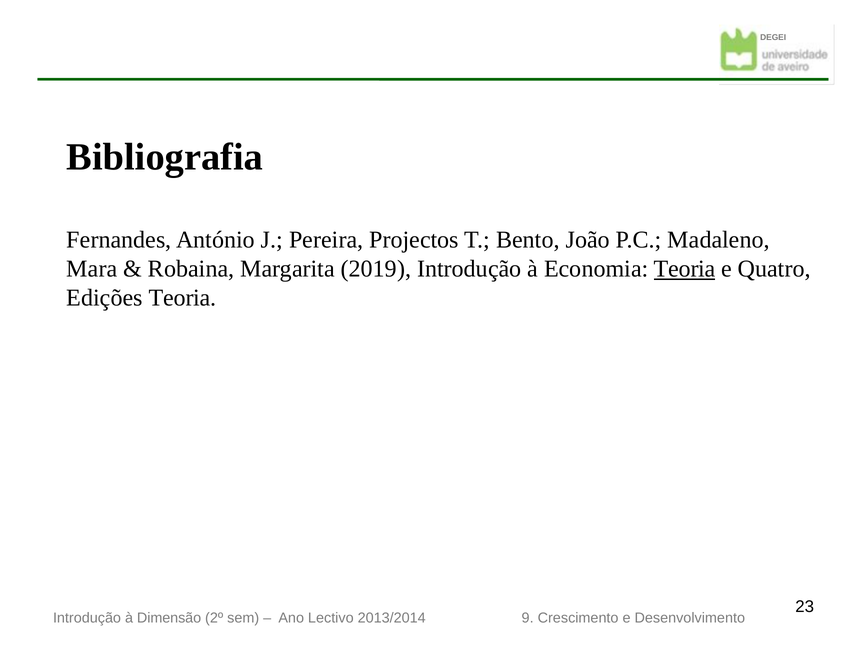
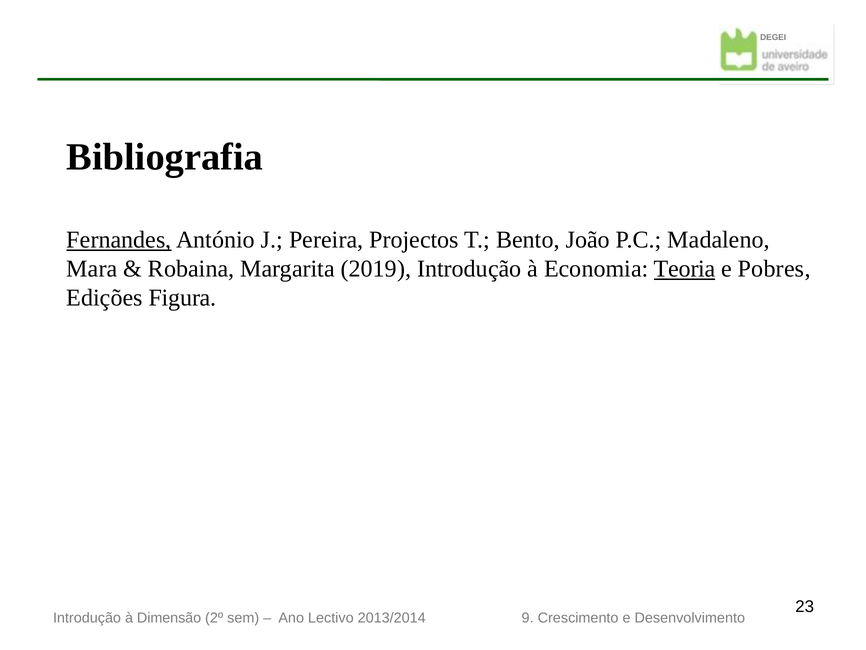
Fernandes underline: none -> present
Quatro: Quatro -> Pobres
Edições Teoria: Teoria -> Figura
